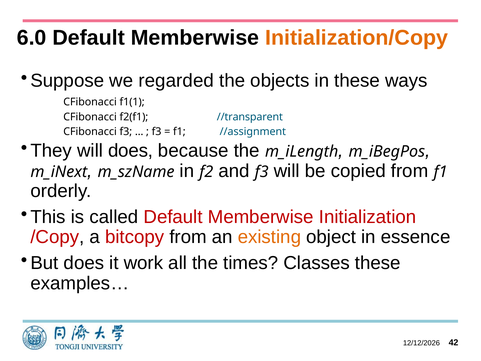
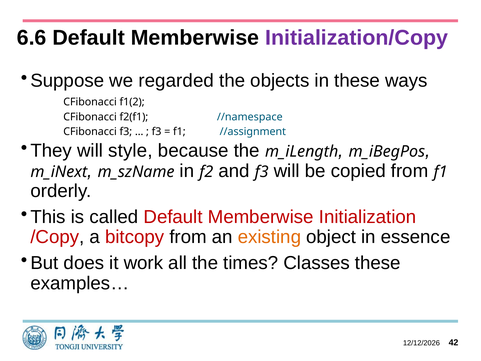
6.0: 6.0 -> 6.6
Initialization/Copy colour: orange -> purple
f1(1: f1(1 -> f1(2
//transparent: //transparent -> //namespace
will does: does -> style
